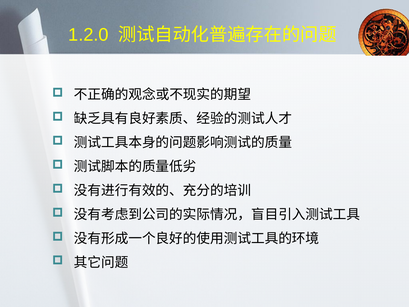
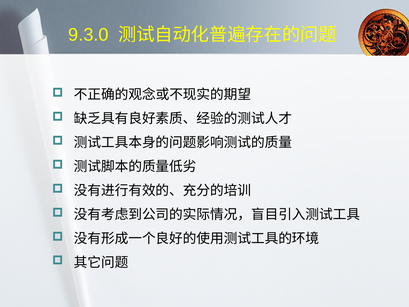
1.2.0: 1.2.0 -> 9.3.0
